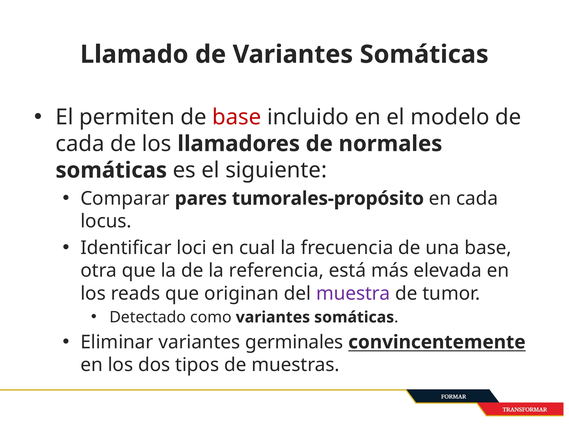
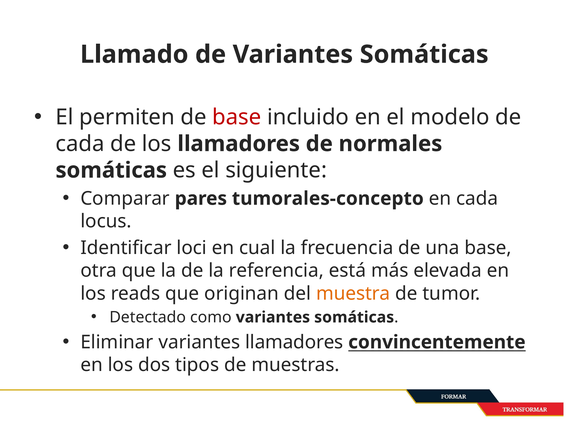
tumorales-propósito: tumorales-propósito -> tumorales-concepto
muestra colour: purple -> orange
variantes germinales: germinales -> llamadores
